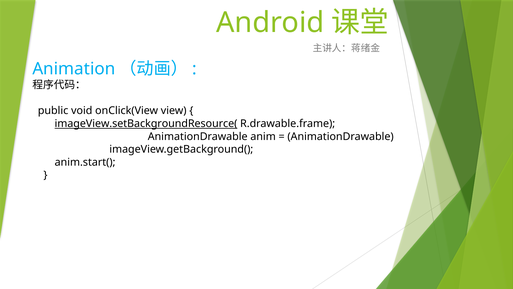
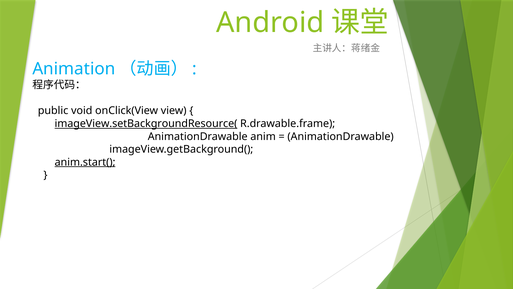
anim.start( underline: none -> present
